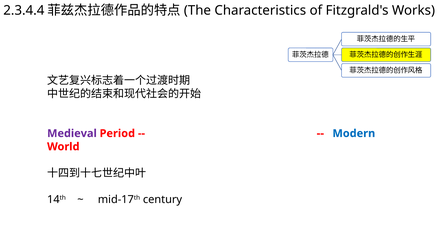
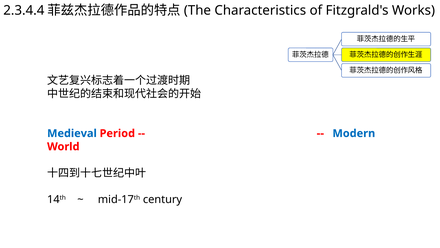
Medieval colour: purple -> blue
